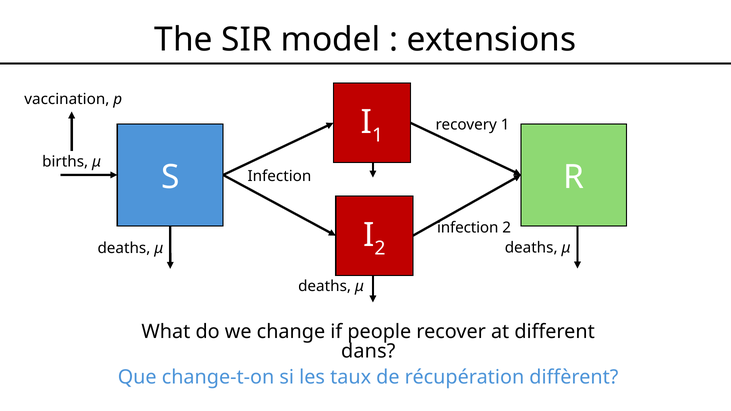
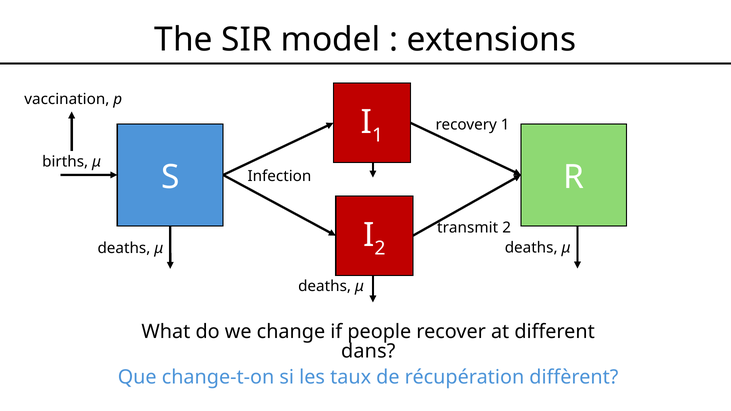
infection at (468, 228): infection -> transmit
